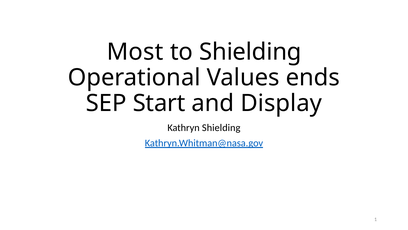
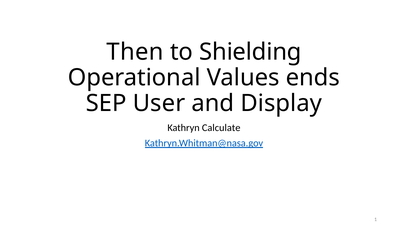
Most: Most -> Then
Start: Start -> User
Kathryn Shielding: Shielding -> Calculate
